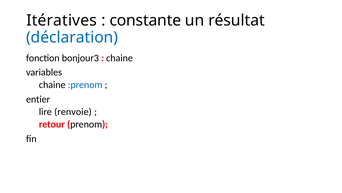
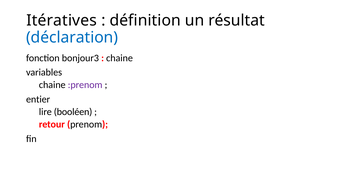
constante: constante -> définition
:prenom colour: blue -> purple
renvoie: renvoie -> booléen
